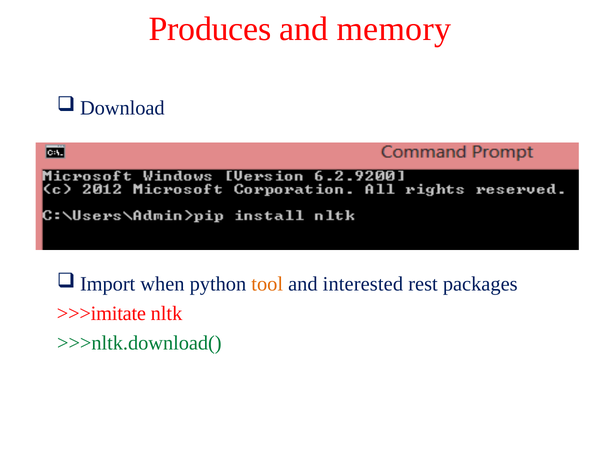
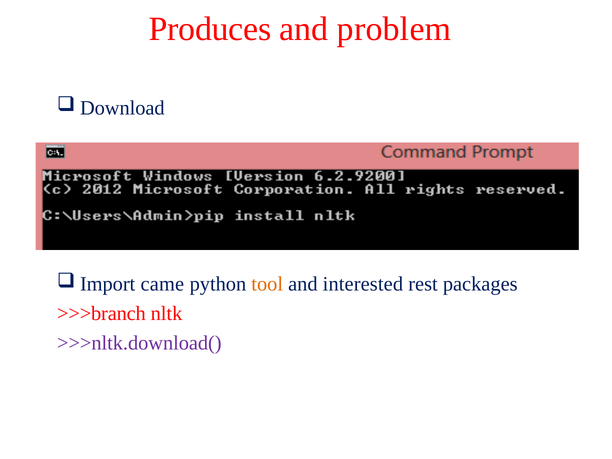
memory: memory -> problem
when: when -> came
>>>imitate: >>>imitate -> >>>branch
>>>nltk.download( colour: green -> purple
